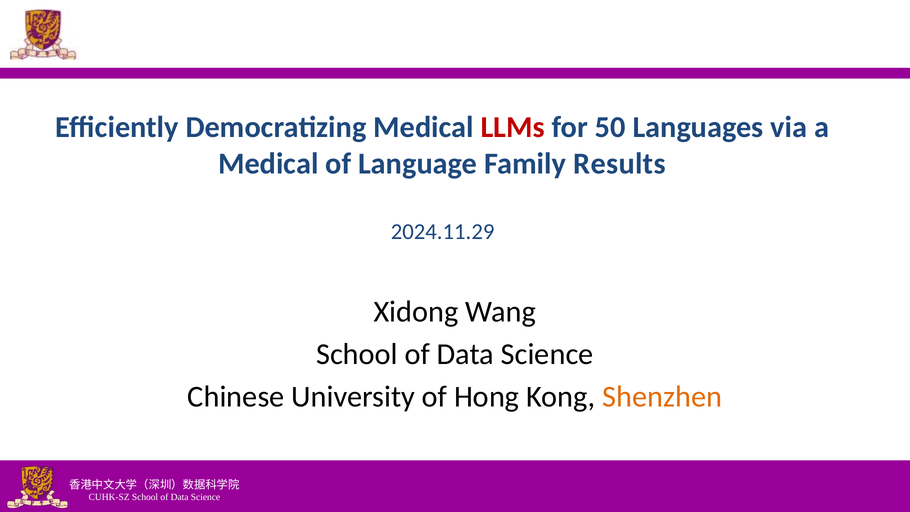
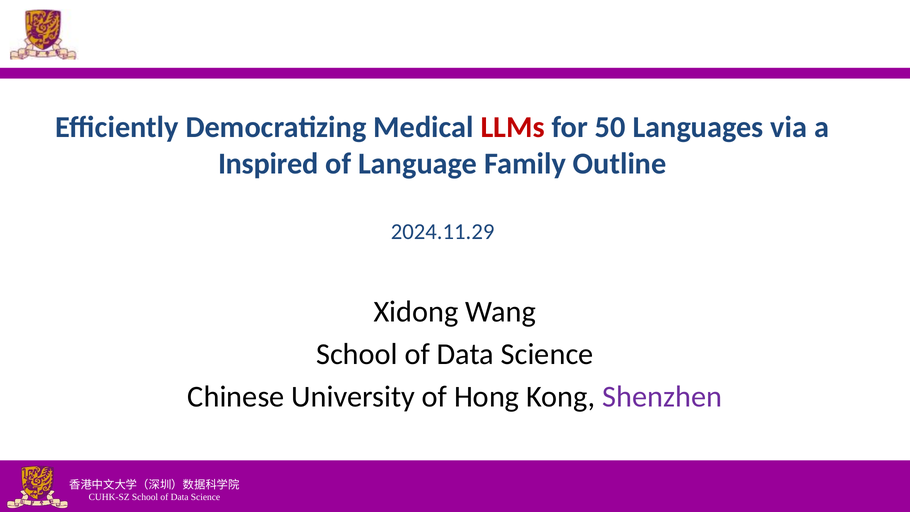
Medical at (268, 164): Medical -> Inspired
Results: Results -> Outline
Shenzhen colour: orange -> purple
